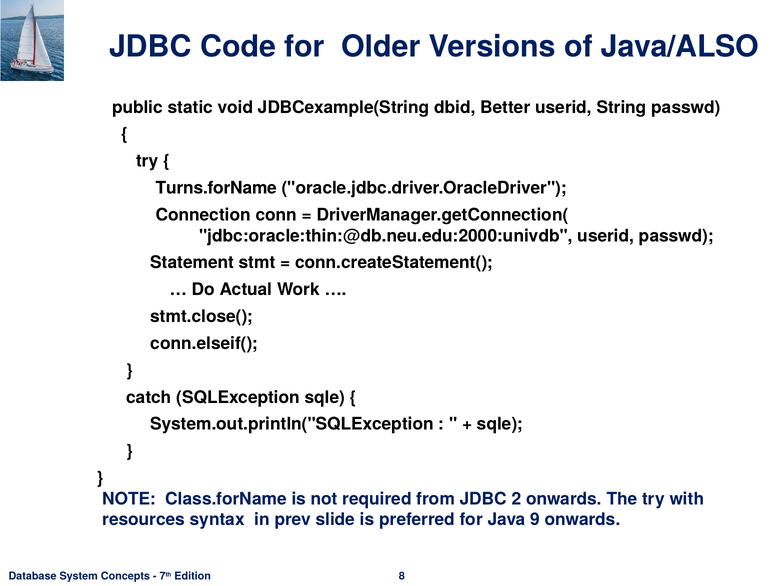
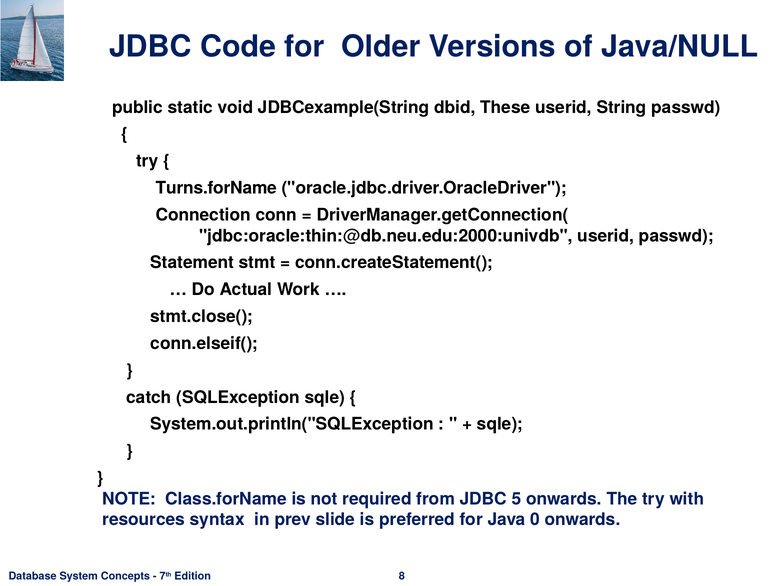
Java/ALSO: Java/ALSO -> Java/NULL
Better: Better -> These
2: 2 -> 5
9: 9 -> 0
